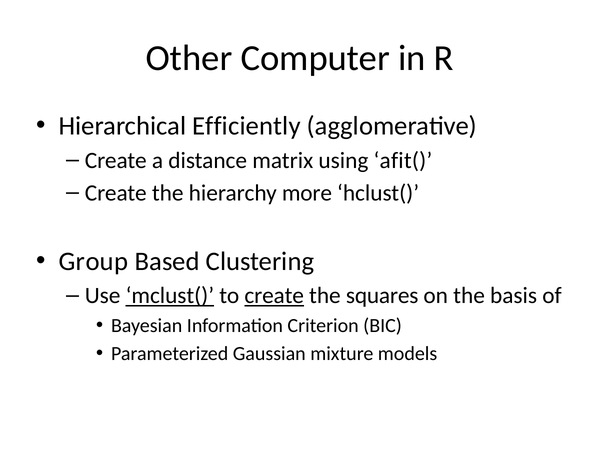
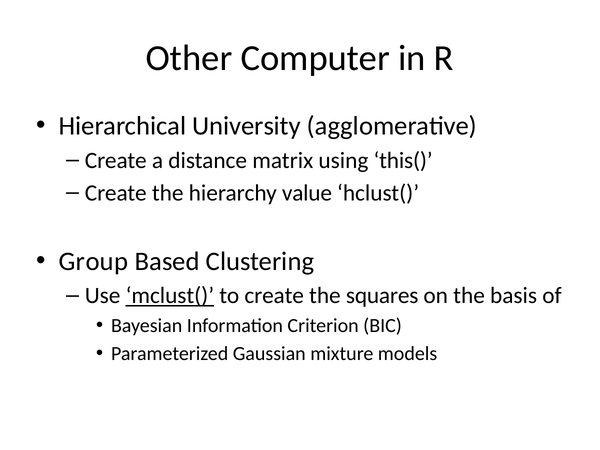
Efficiently: Efficiently -> University
afit(: afit( -> this(
more: more -> value
create at (274, 296) underline: present -> none
